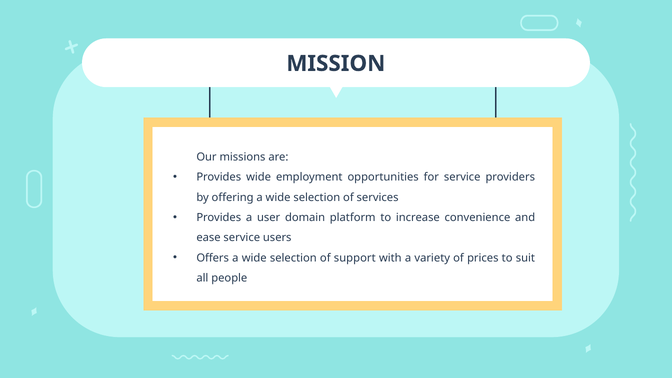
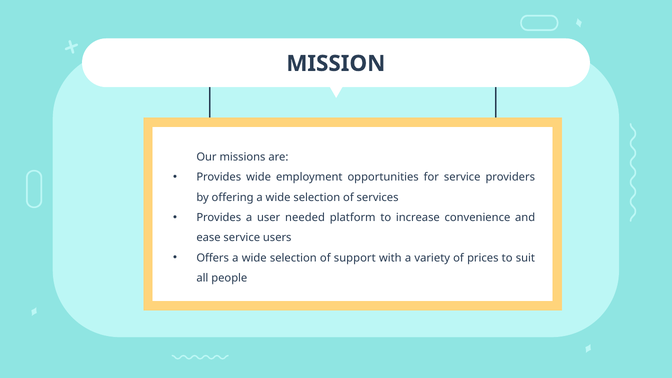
domain: domain -> needed
